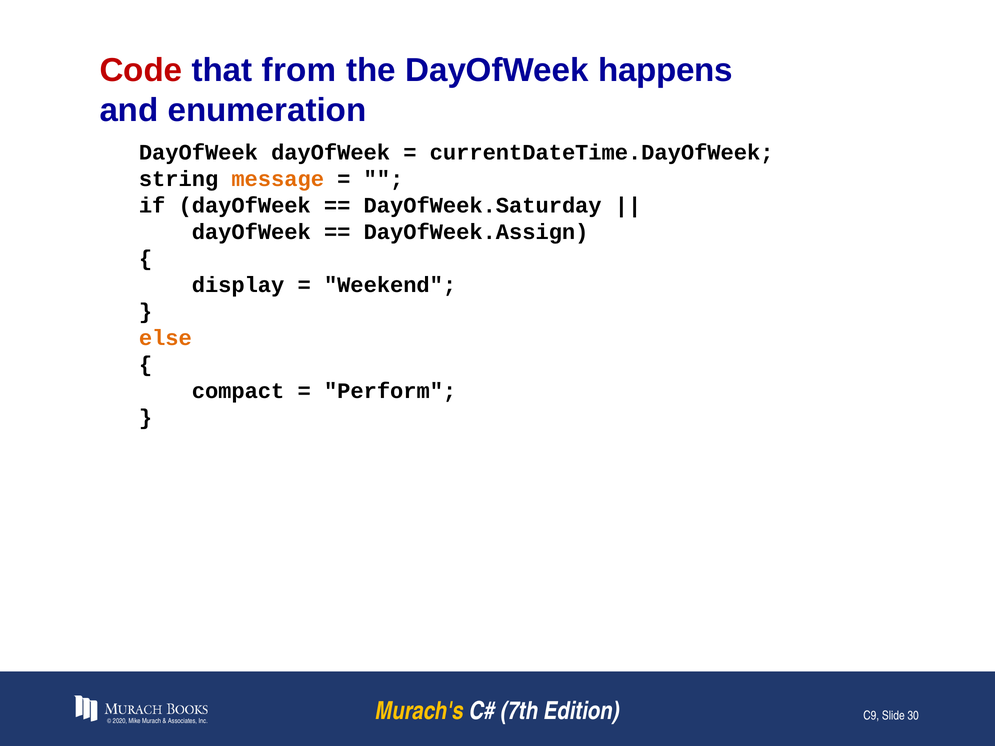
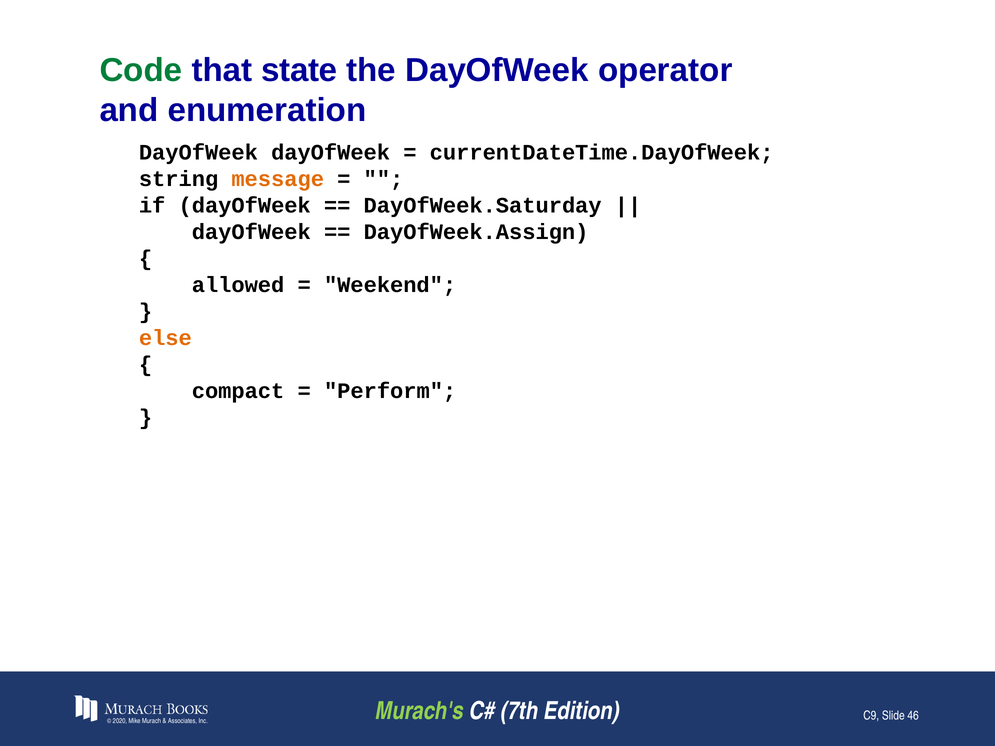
Code colour: red -> green
from: from -> state
happens: happens -> operator
display: display -> allowed
Murach's colour: yellow -> light green
30: 30 -> 46
